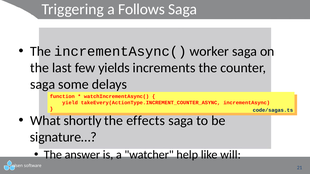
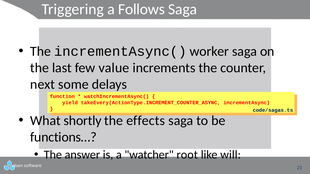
yields: yields -> value
saga at (43, 85): saga -> next
signature…: signature… -> functions…
help: help -> root
